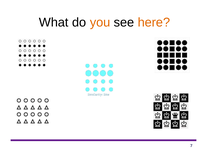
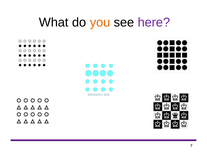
here colour: orange -> purple
